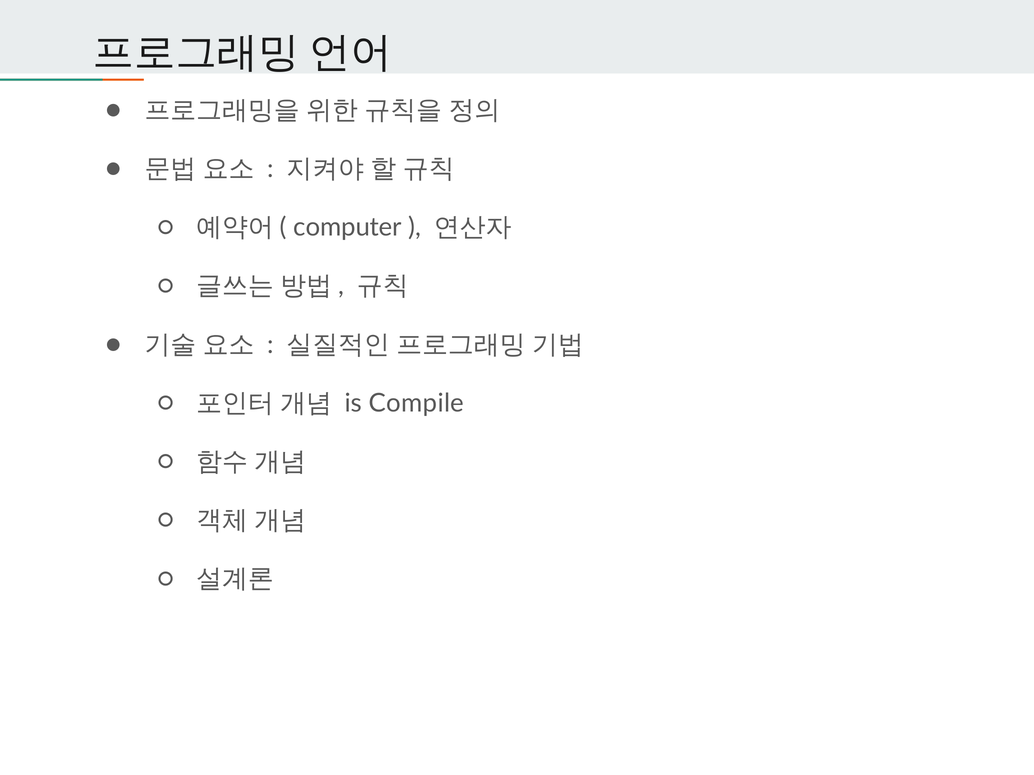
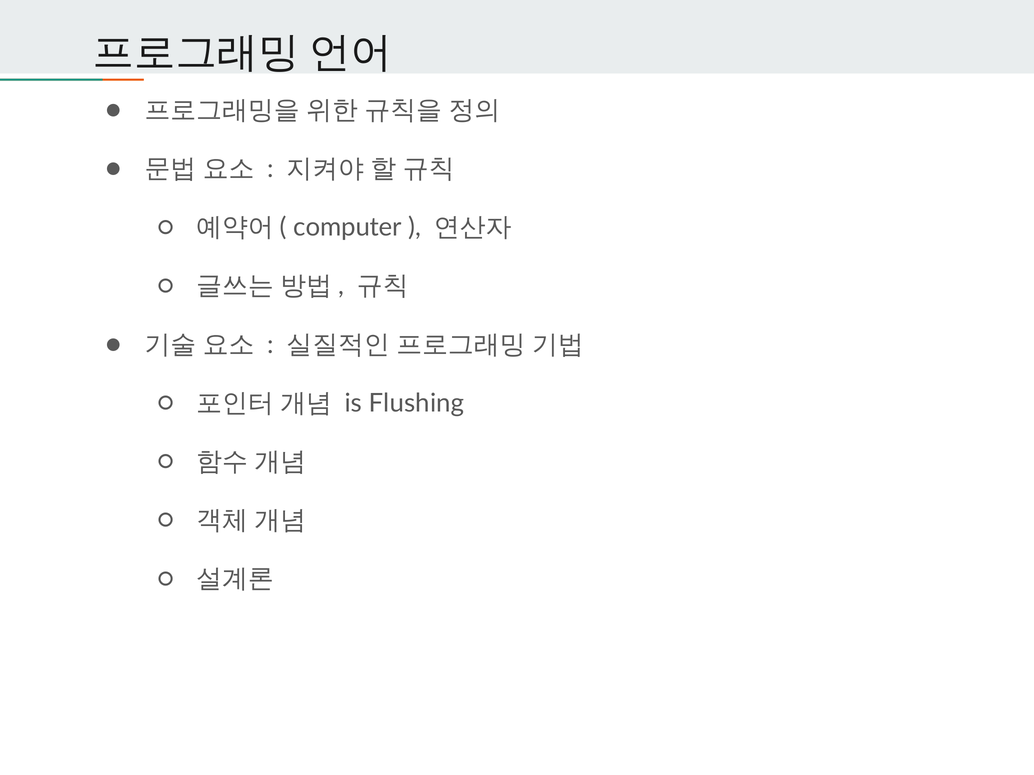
Compile: Compile -> Flushing
